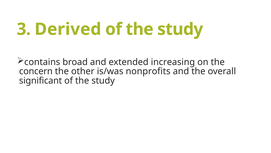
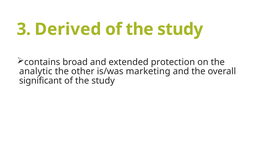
increasing: increasing -> protection
concern: concern -> analytic
nonprofits: nonprofits -> marketing
